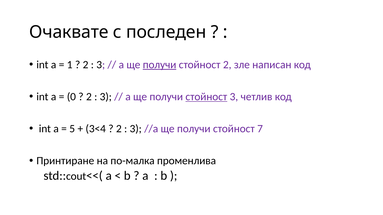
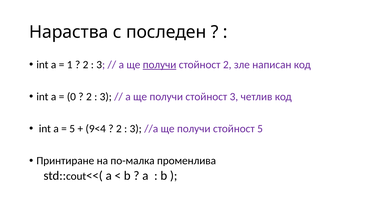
Очаквате: Очаквате -> Нараства
стойност at (206, 97) underline: present -> none
3<4: 3<4 -> 9<4
стойност 7: 7 -> 5
